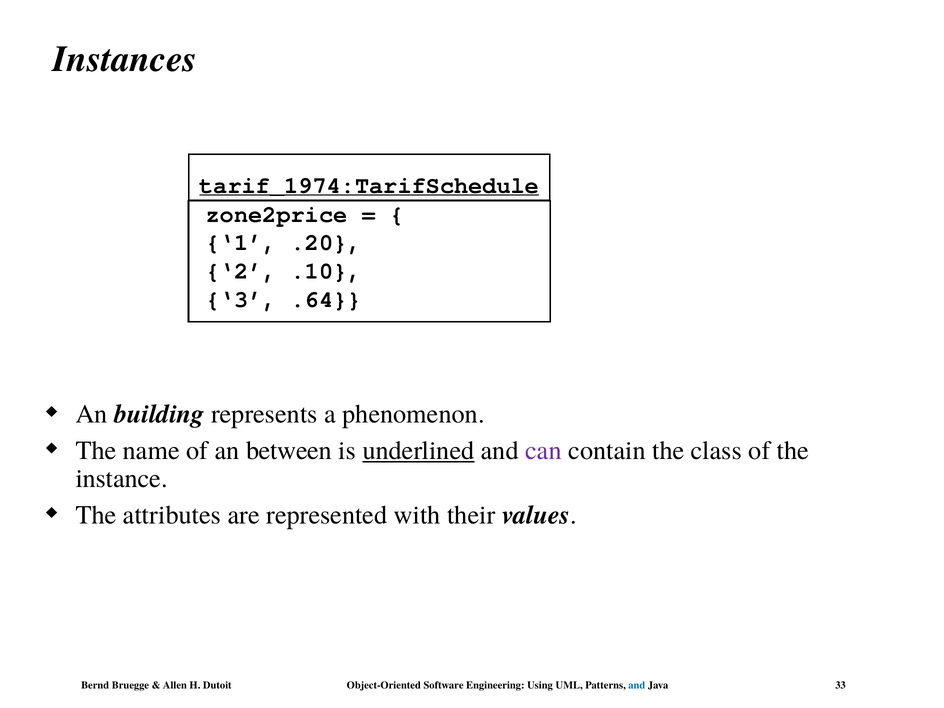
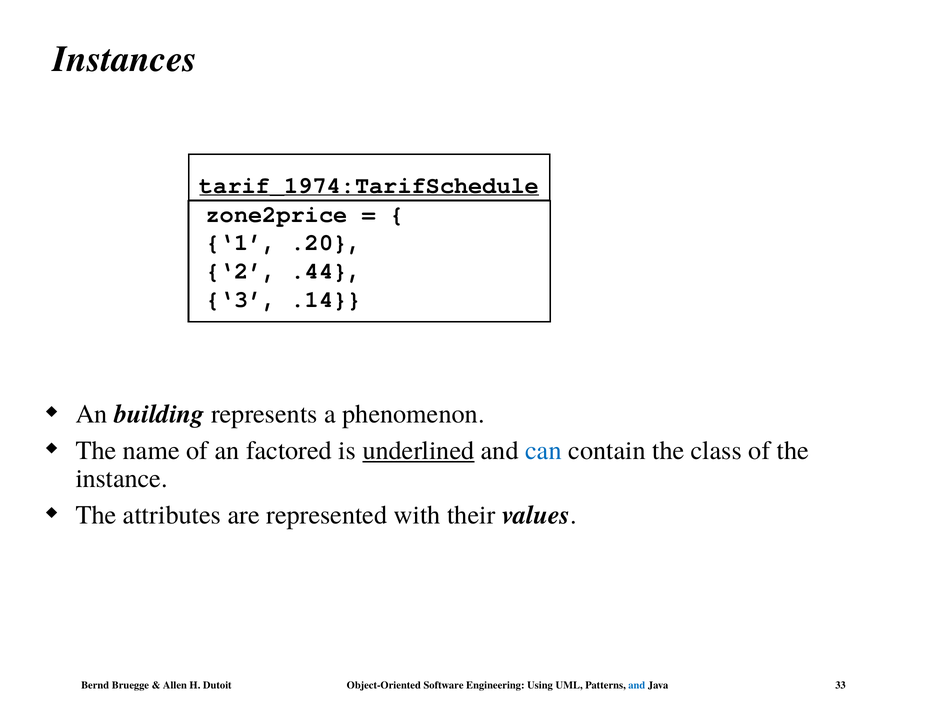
.10: .10 -> .44
.64: .64 -> .14
between: between -> factored
can colour: purple -> blue
